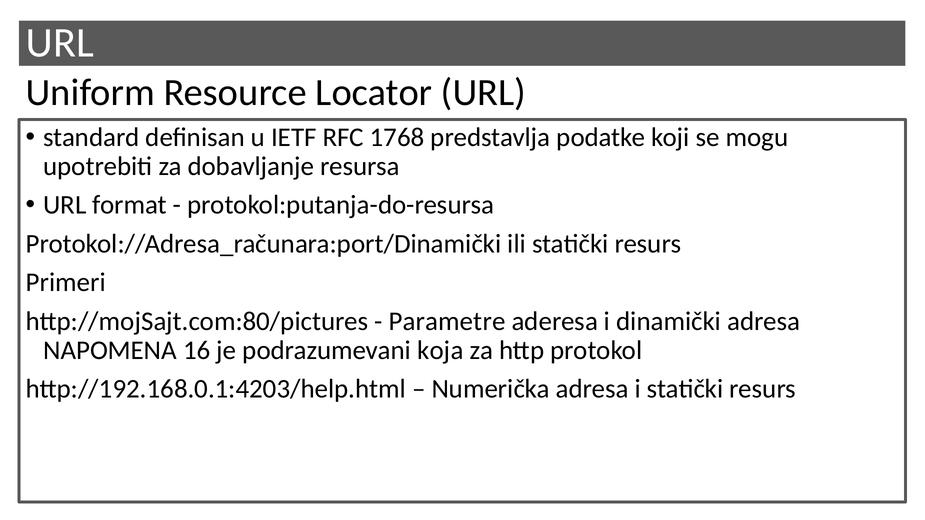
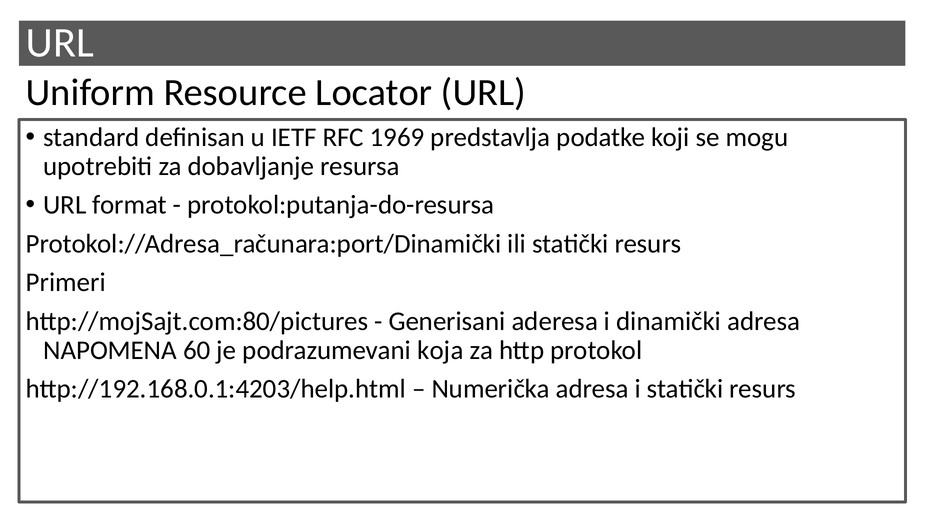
1768: 1768 -> 1969
Parametre: Parametre -> Generisani
16: 16 -> 60
